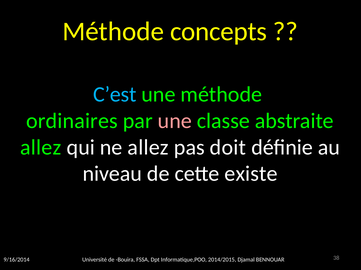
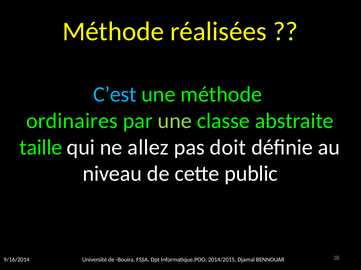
concepts: concepts -> réalisées
une at (175, 121) colour: pink -> light green
allez at (41, 148): allez -> taille
existe: existe -> public
